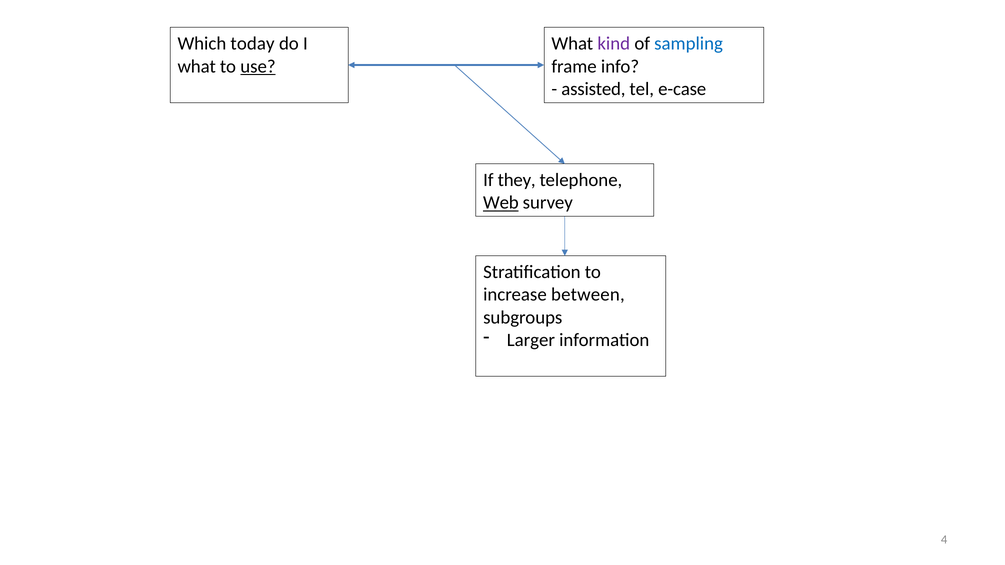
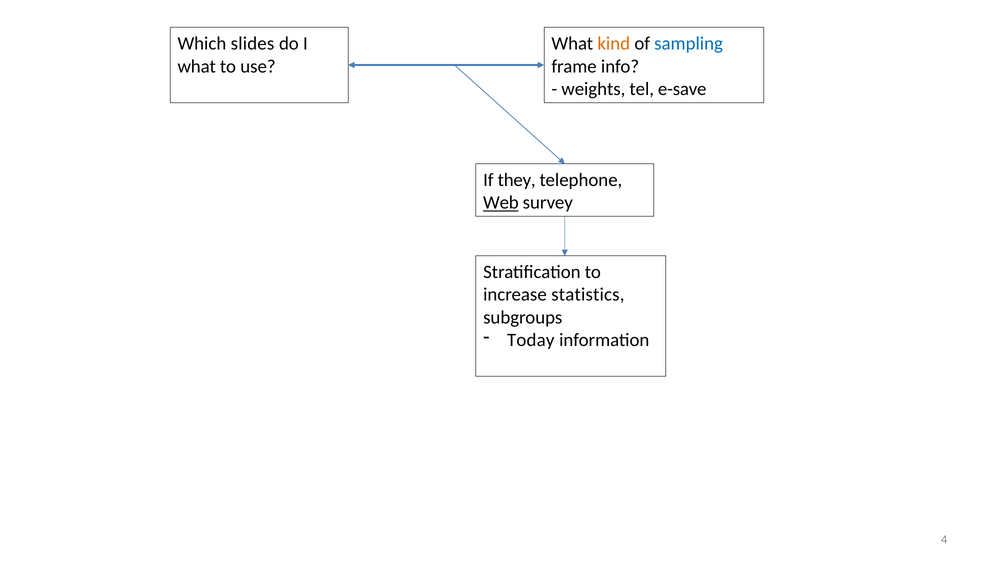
today: today -> slides
kind colour: purple -> orange
use underline: present -> none
assisted: assisted -> weights
e-case: e-case -> e-save
between: between -> statistics
Larger: Larger -> Today
